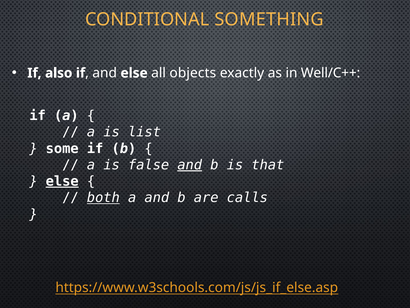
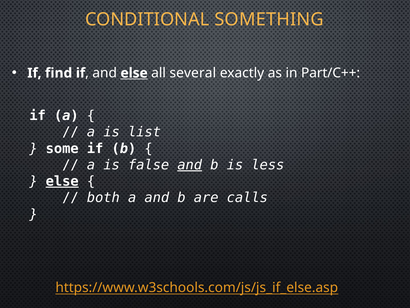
also: also -> find
else at (134, 73) underline: none -> present
objects: objects -> several
Well/C++: Well/C++ -> Part/C++
that: that -> less
both underline: present -> none
